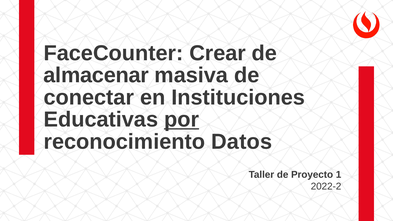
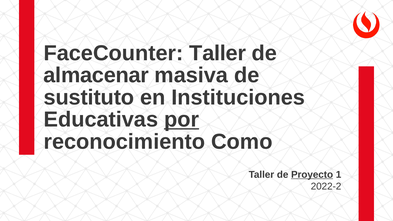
FaceCounter Crear: Crear -> Taller
conectar: conectar -> sustituto
Datos: Datos -> Como
Proyecto underline: none -> present
